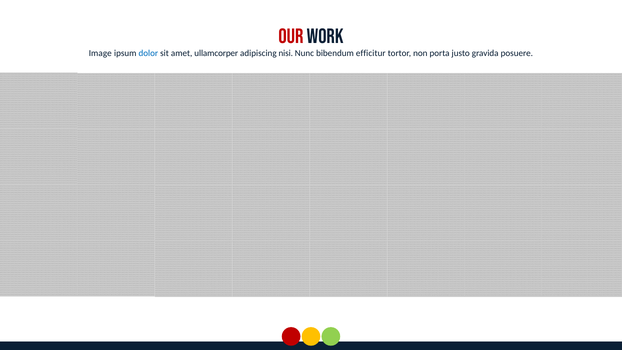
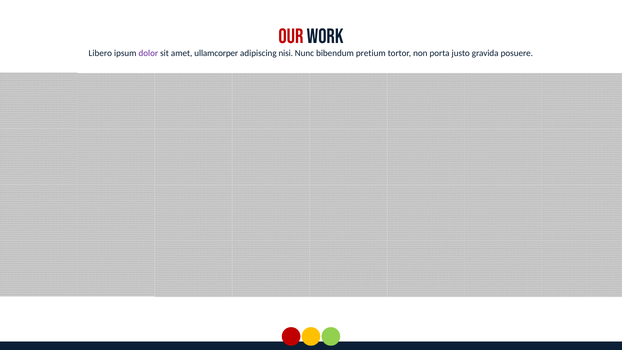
Image: Image -> Libero
dolor colour: blue -> purple
efficitur: efficitur -> pretium
